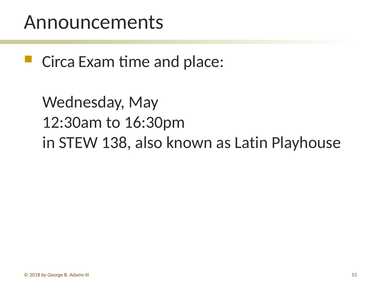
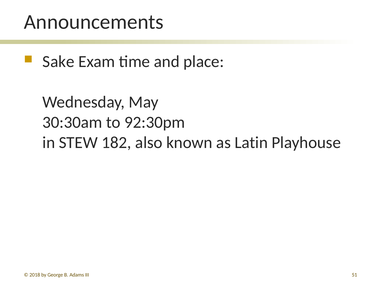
Circa: Circa -> Sake
12:30am: 12:30am -> 30:30am
16:30pm: 16:30pm -> 92:30pm
138: 138 -> 182
